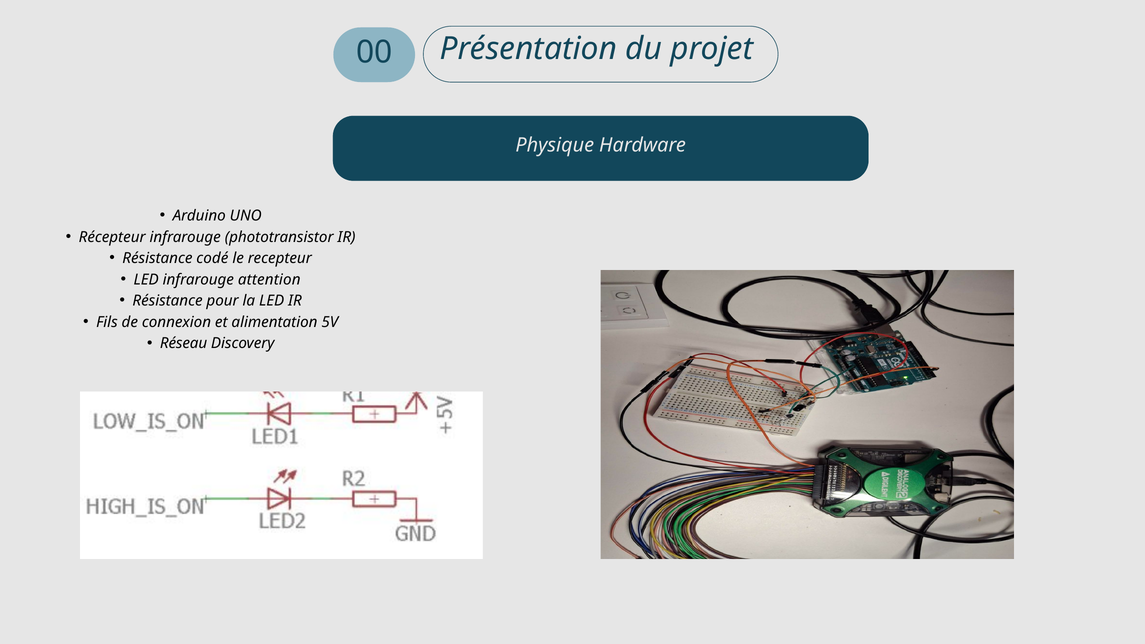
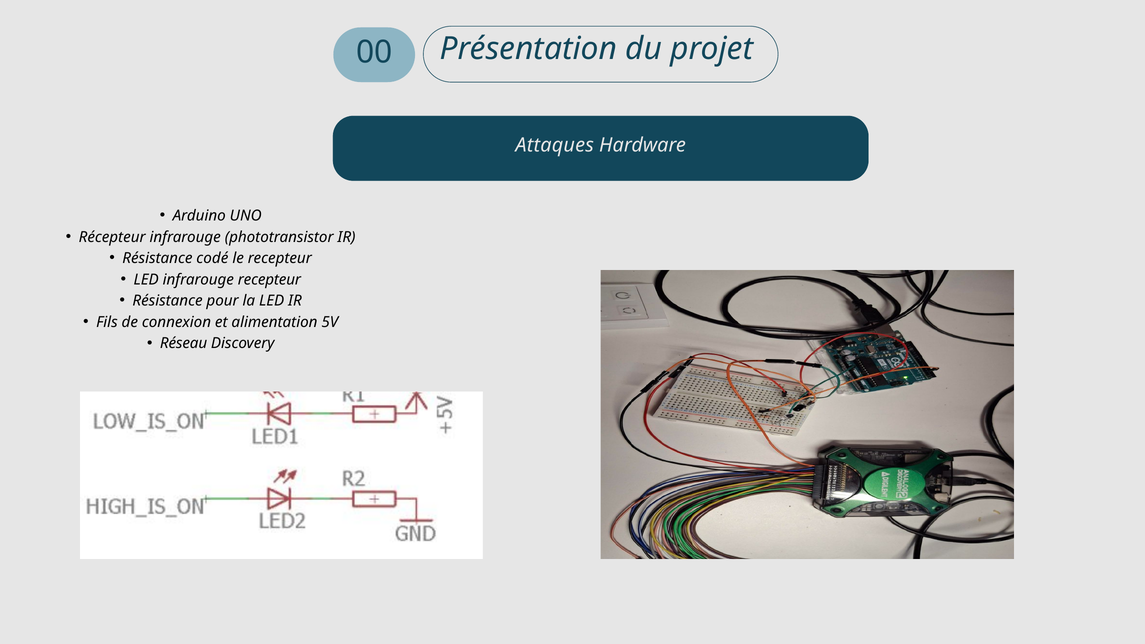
Physique: Physique -> Attaques
infrarouge attention: attention -> recepteur
